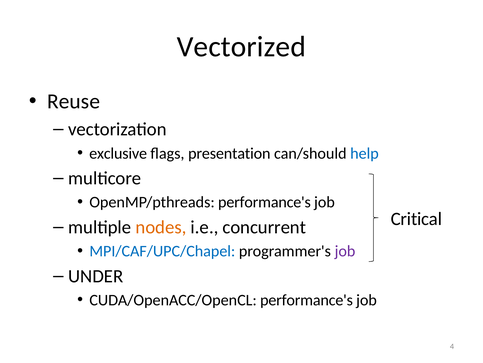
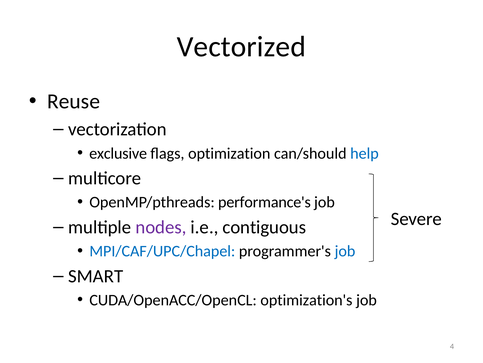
presentation: presentation -> optimization
Critical: Critical -> Severe
nodes colour: orange -> purple
concurrent: concurrent -> contiguous
job at (345, 251) colour: purple -> blue
UNDER: UNDER -> SMART
CUDA/OpenACC/OpenCL performance's: performance's -> optimization's
